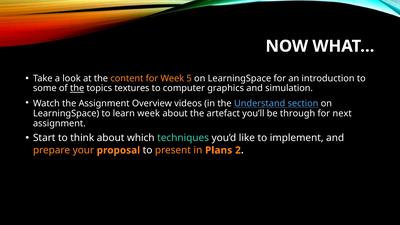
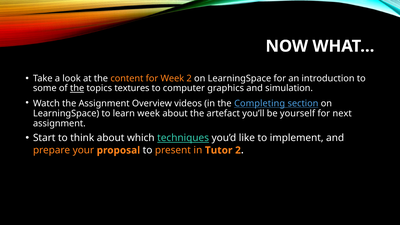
Week 5: 5 -> 2
Understand: Understand -> Completing
through: through -> yourself
techniques underline: none -> present
Plans: Plans -> Tutor
